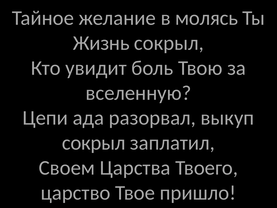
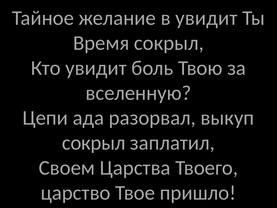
в молясь: молясь -> увидит
Жизнь: Жизнь -> Время
